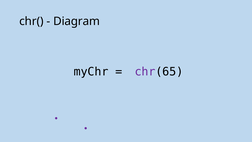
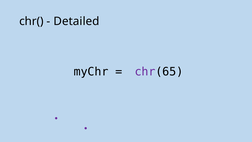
Diagram: Diagram -> Detailed
